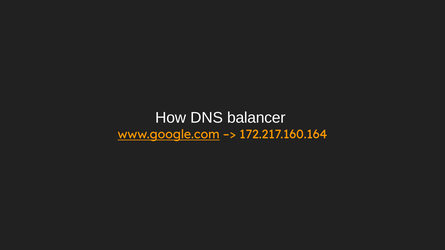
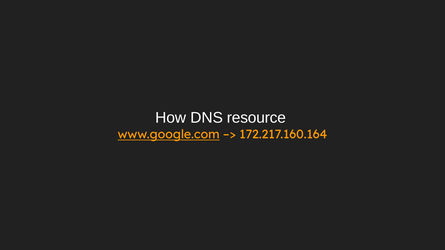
balancer: balancer -> resource
